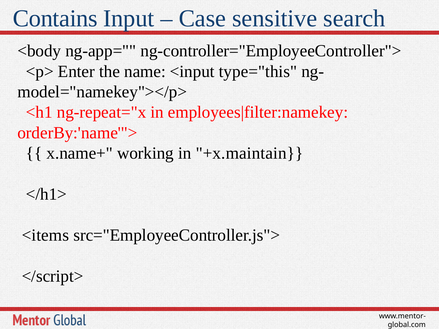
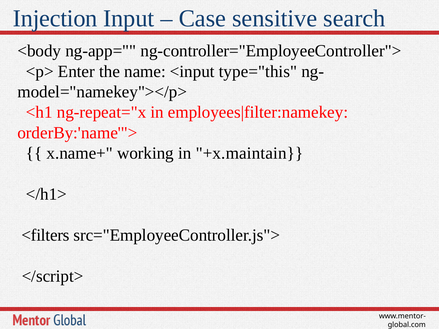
Contains: Contains -> Injection
<items: <items -> <filters
